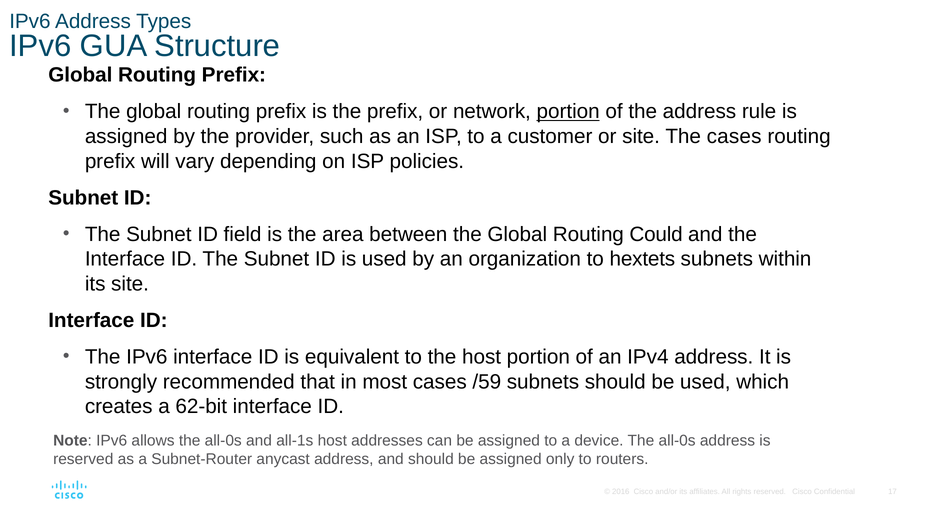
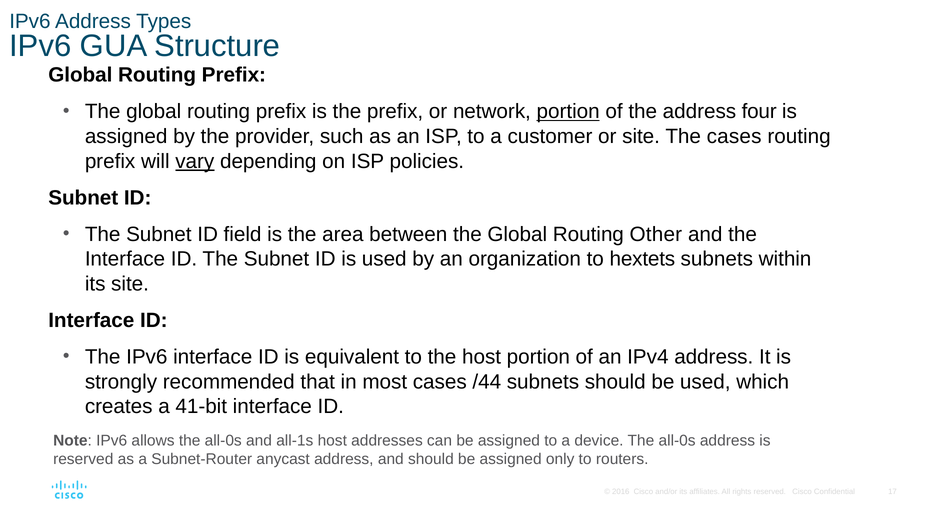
rule: rule -> four
vary underline: none -> present
Could: Could -> Other
/59: /59 -> /44
62-bit: 62-bit -> 41-bit
